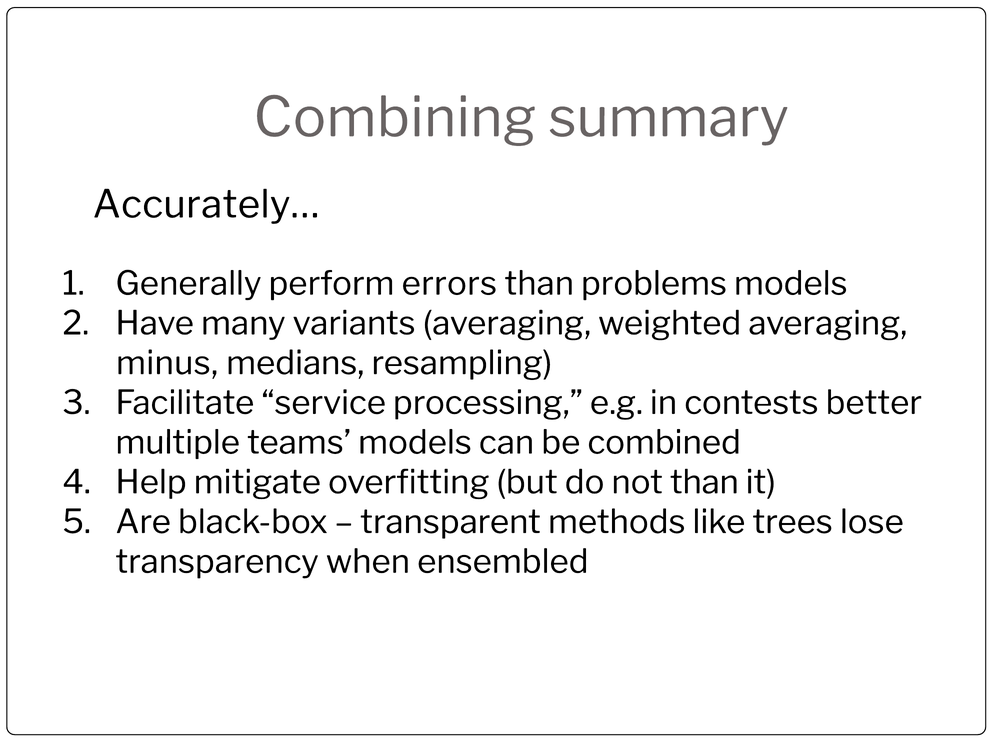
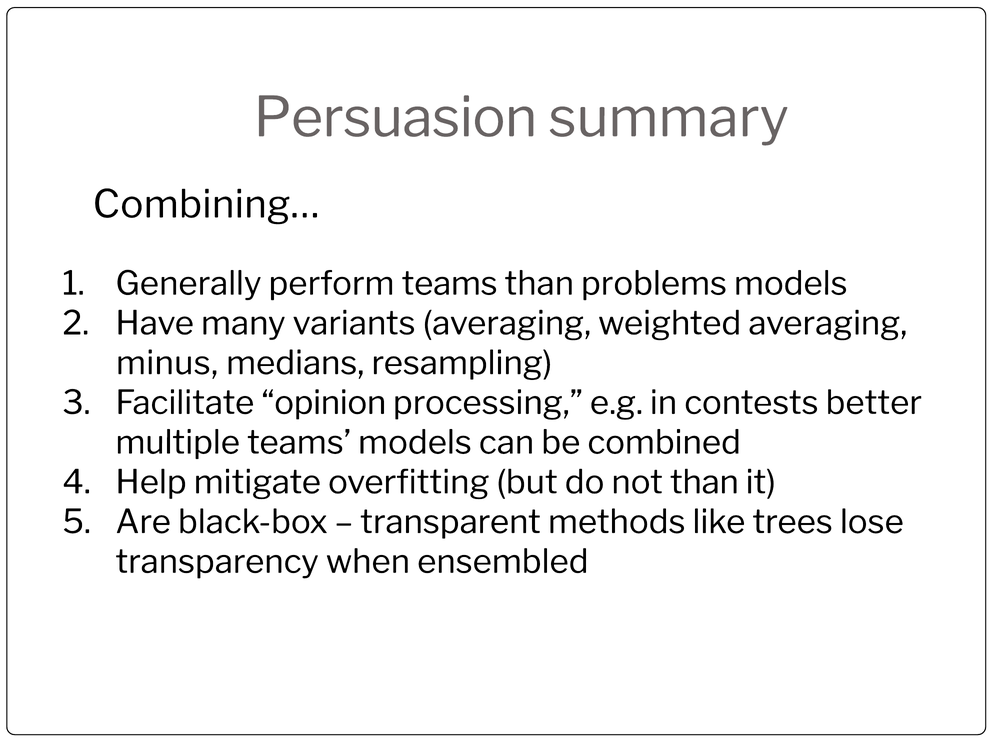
Combining: Combining -> Persuasion
Accurately…: Accurately… -> Combining…
perform errors: errors -> teams
service: service -> opinion
